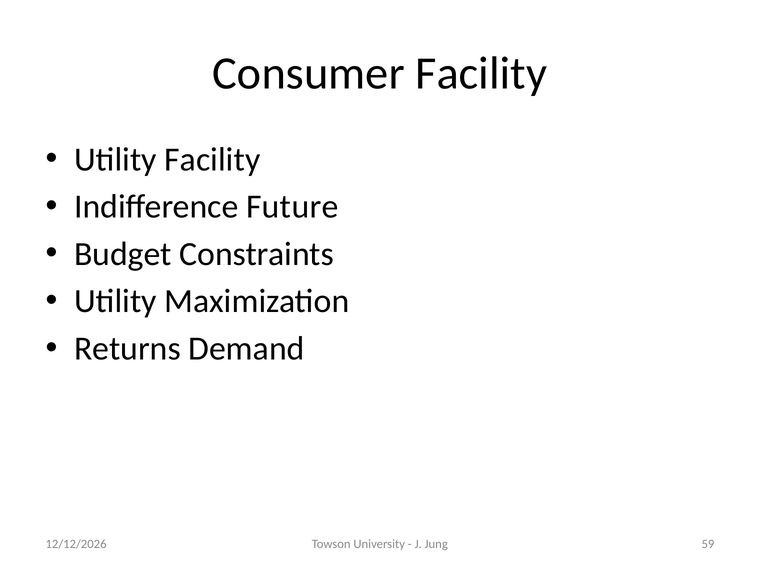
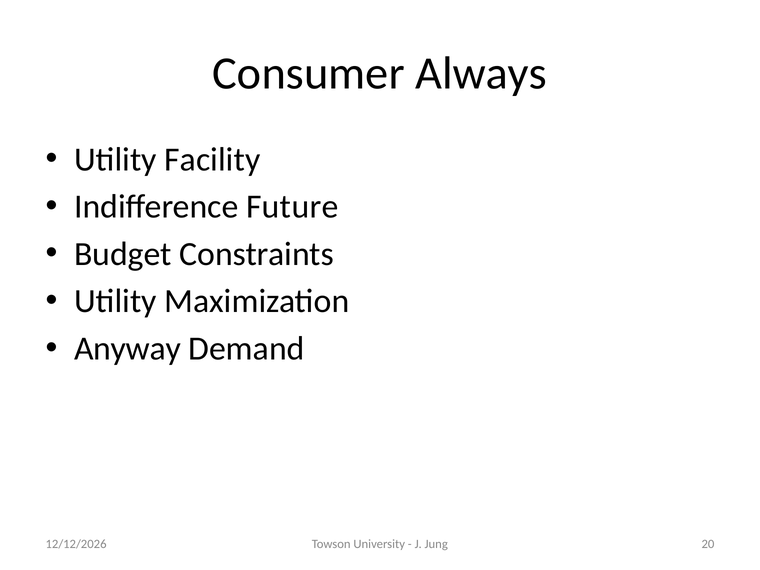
Consumer Facility: Facility -> Always
Returns: Returns -> Anyway
59: 59 -> 20
